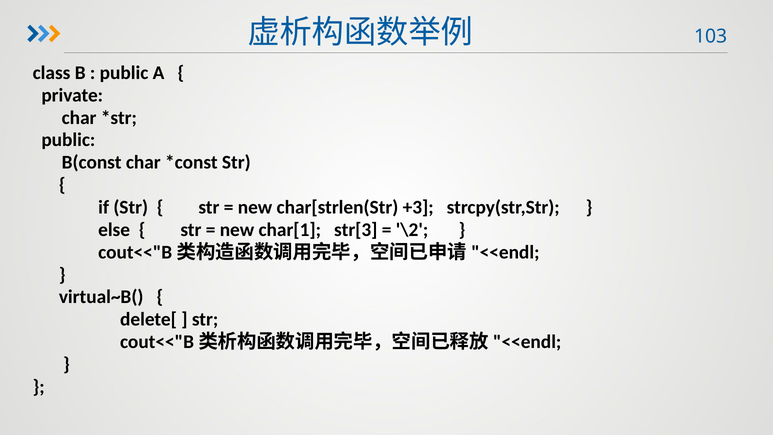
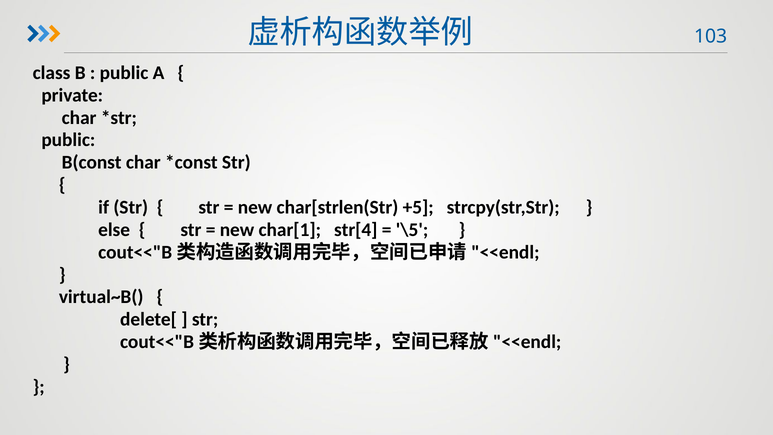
+3: +3 -> +5
str[3: str[3 -> str[4
\2: \2 -> \5
